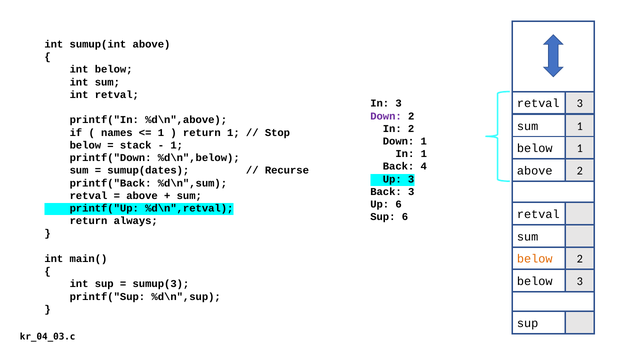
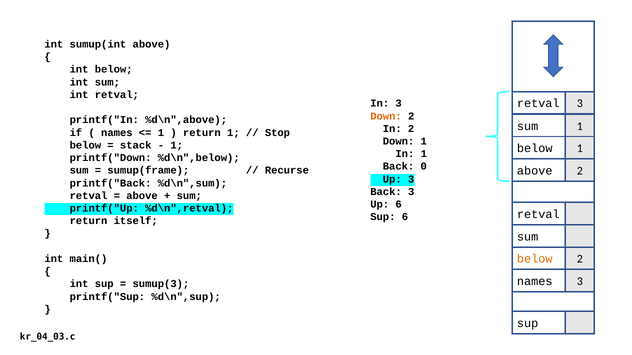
Down at (386, 116) colour: purple -> orange
4: 4 -> 0
sumup(dates: sumup(dates -> sumup(frame
always: always -> itself
below at (535, 282): below -> names
